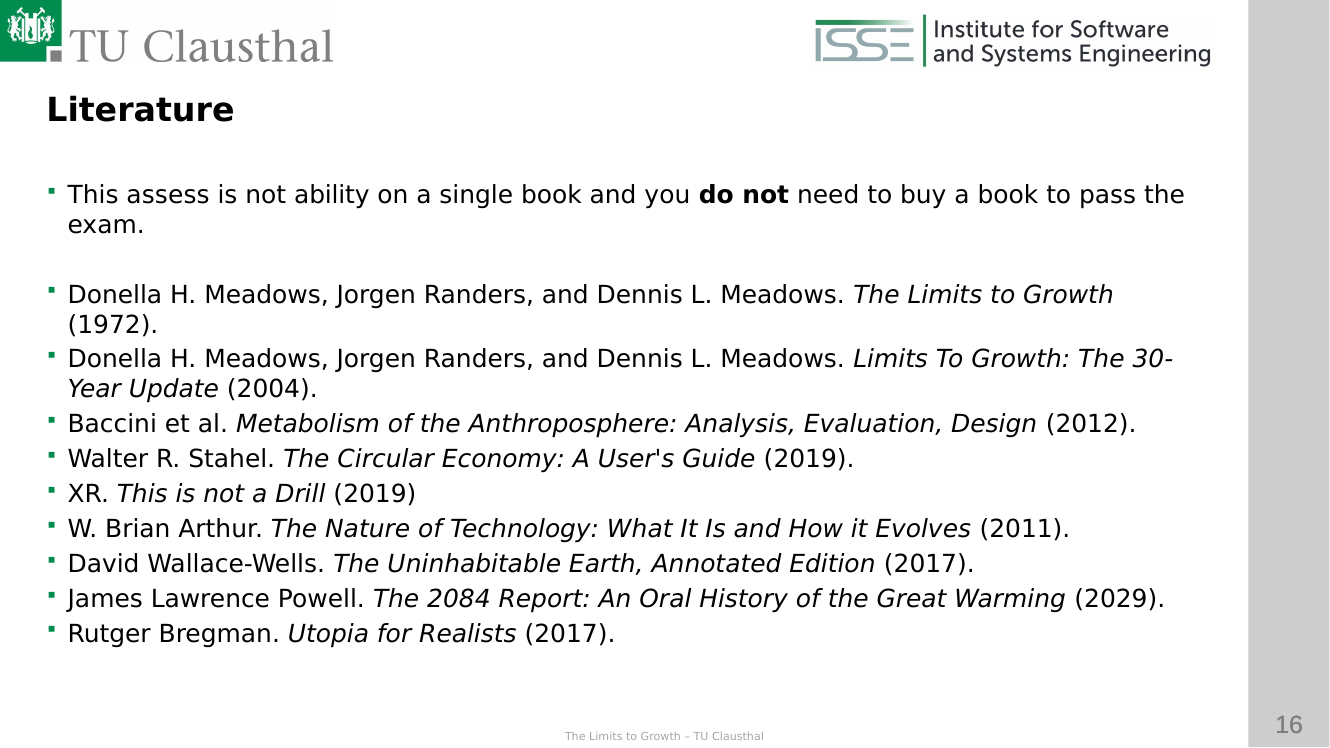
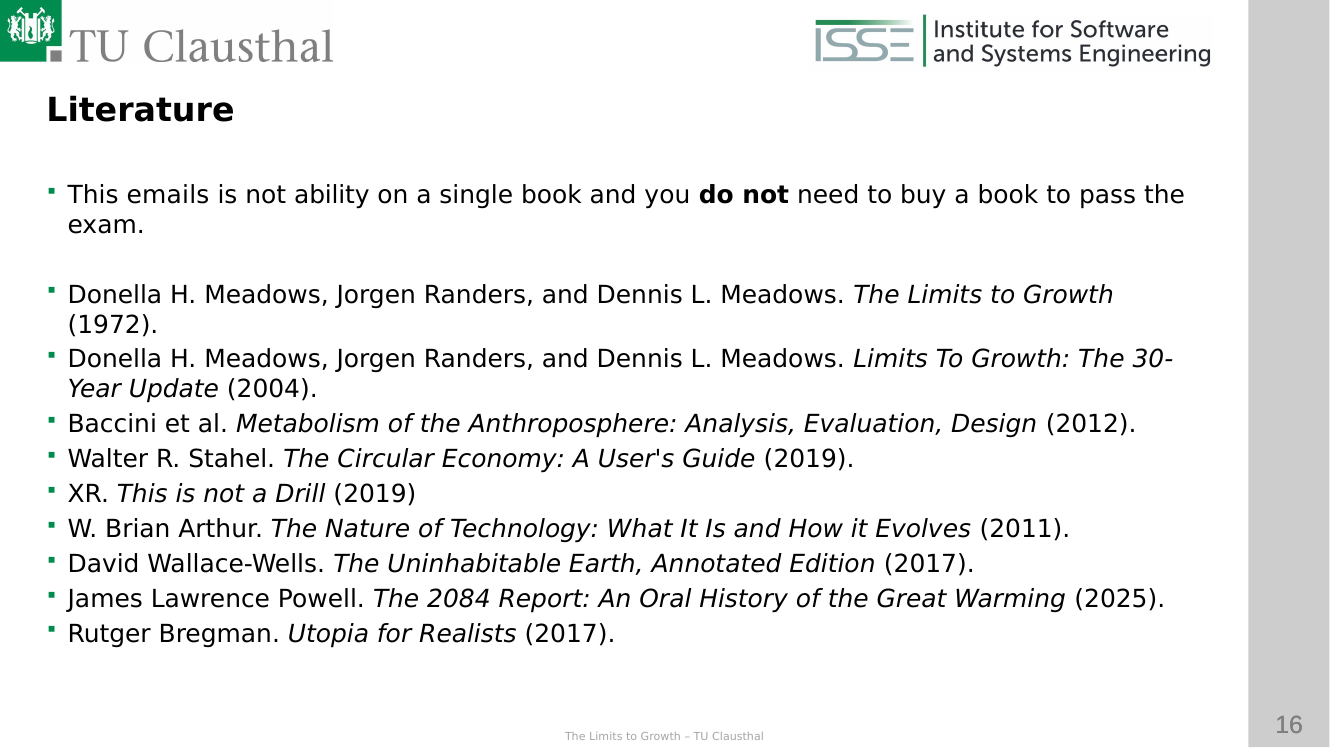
assess: assess -> emails
2029: 2029 -> 2025
